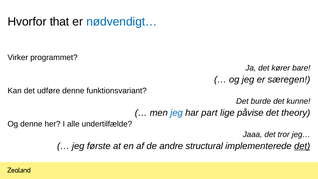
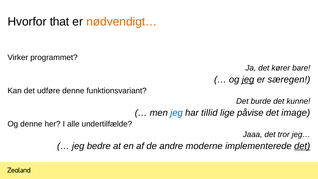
nødvendigt… colour: blue -> orange
jeg at (248, 79) underline: none -> present
part: part -> tillid
theory: theory -> image
første: første -> bedre
structural: structural -> moderne
